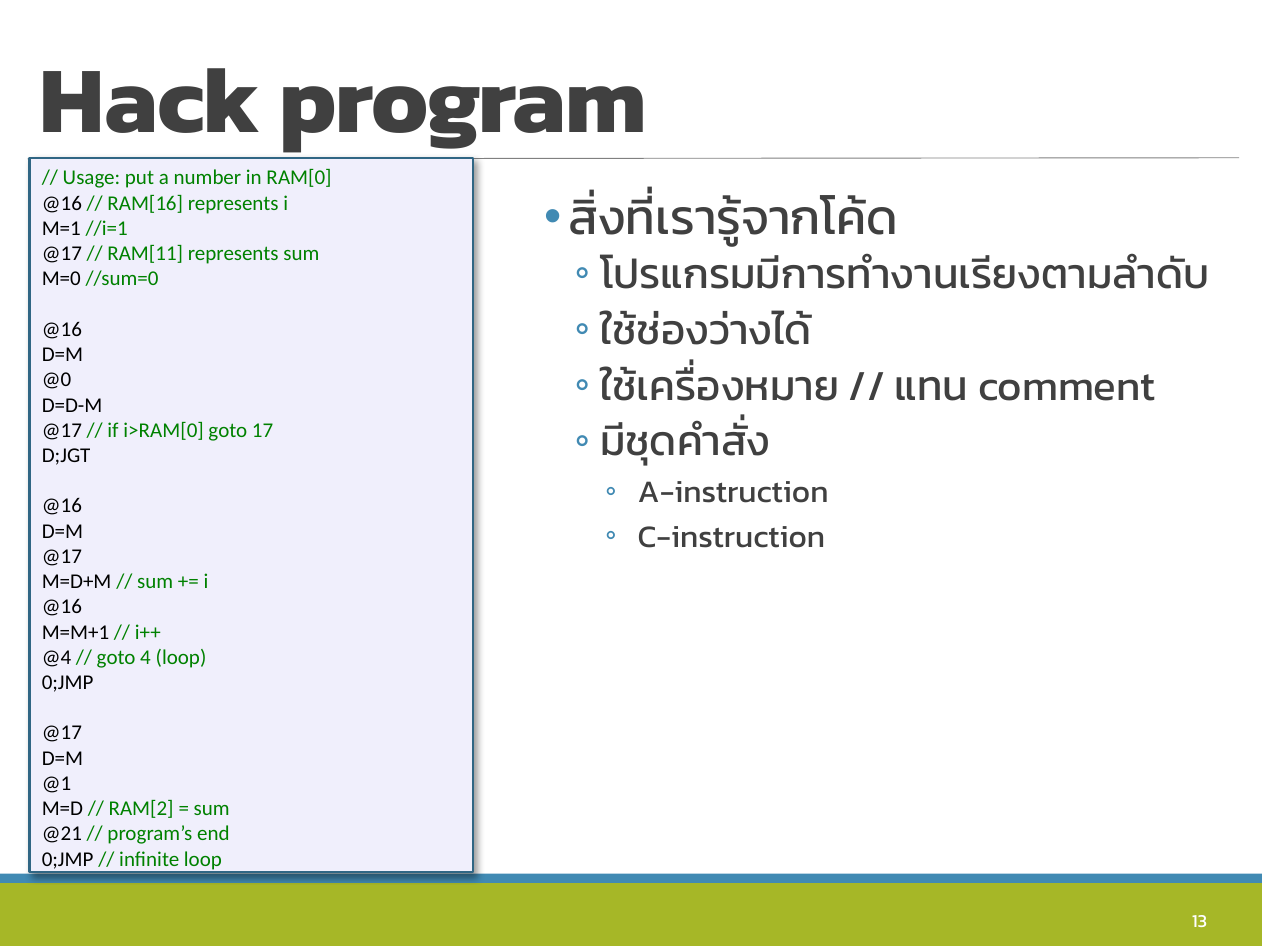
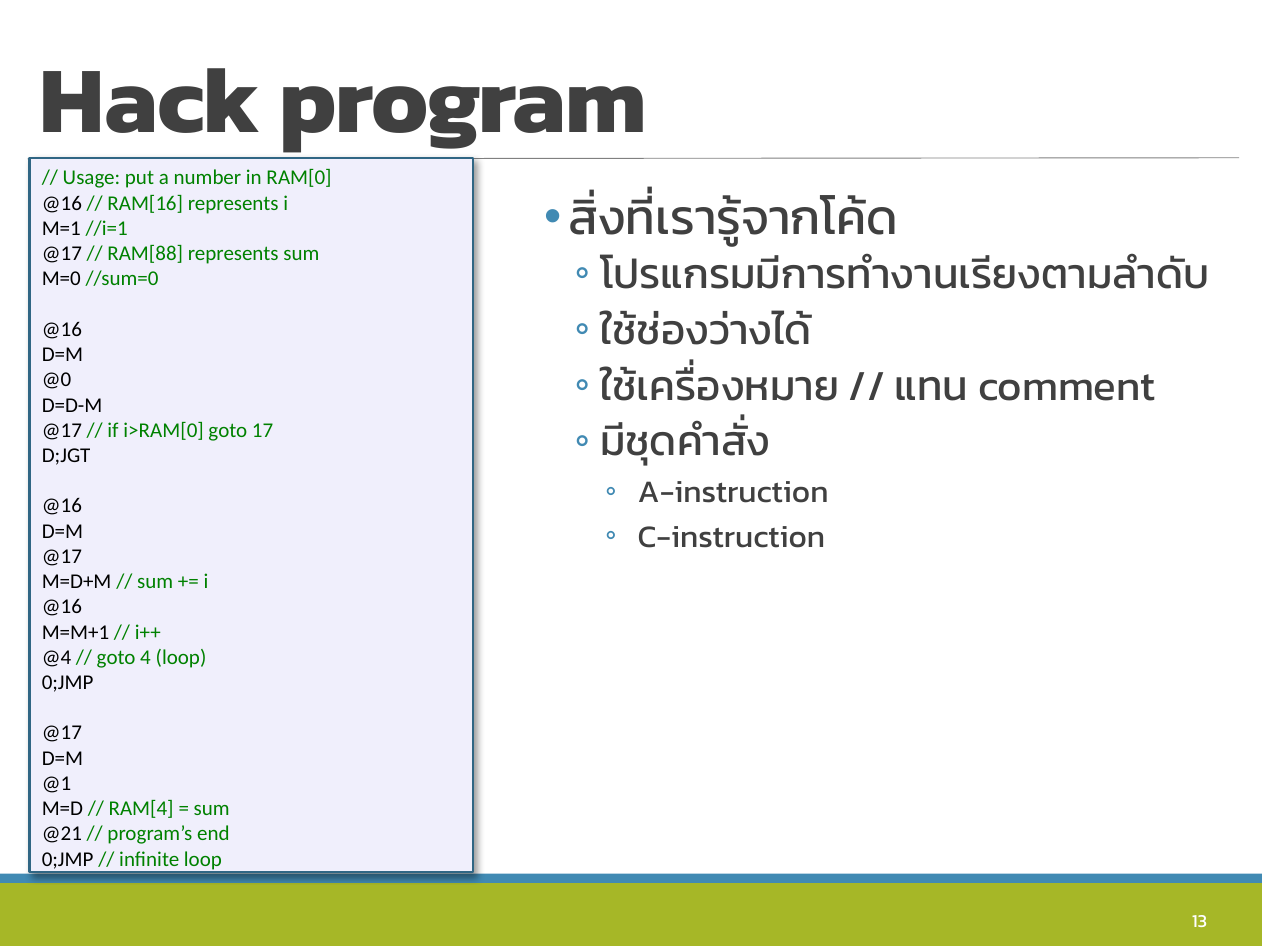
RAM[11: RAM[11 -> RAM[88
RAM[2: RAM[2 -> RAM[4
